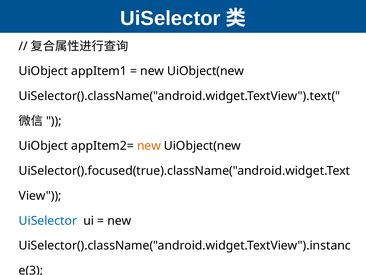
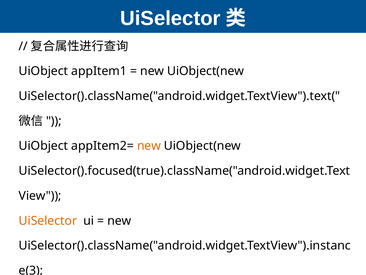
UiSelector at (48, 220) colour: blue -> orange
